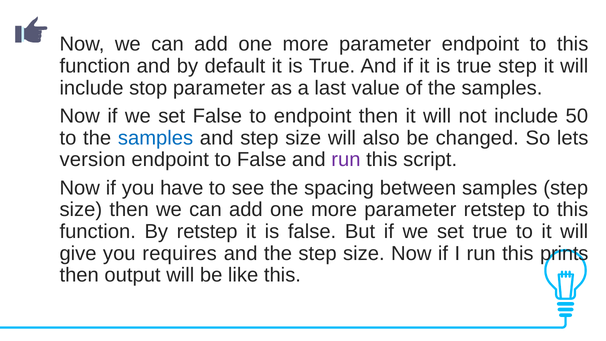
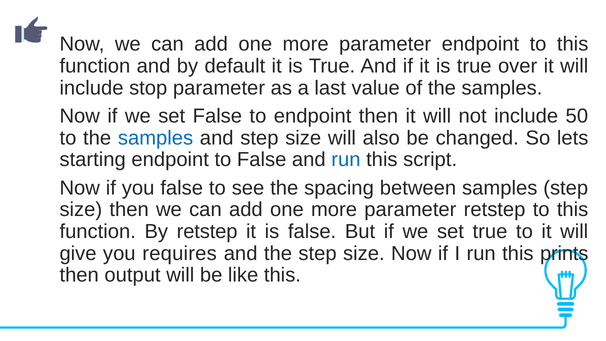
true step: step -> over
version: version -> starting
run at (346, 160) colour: purple -> blue
you have: have -> false
